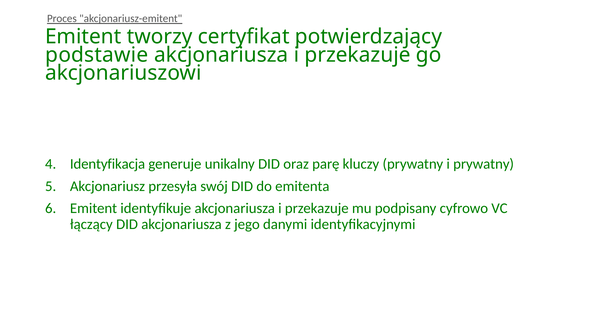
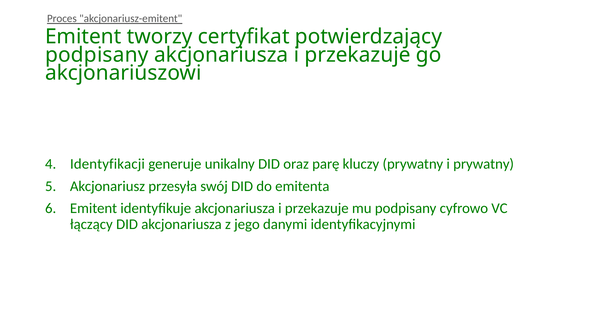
podstawie at (97, 55): podstawie -> podpisany
Identyfikacja: Identyfikacja -> Identyfikacji
